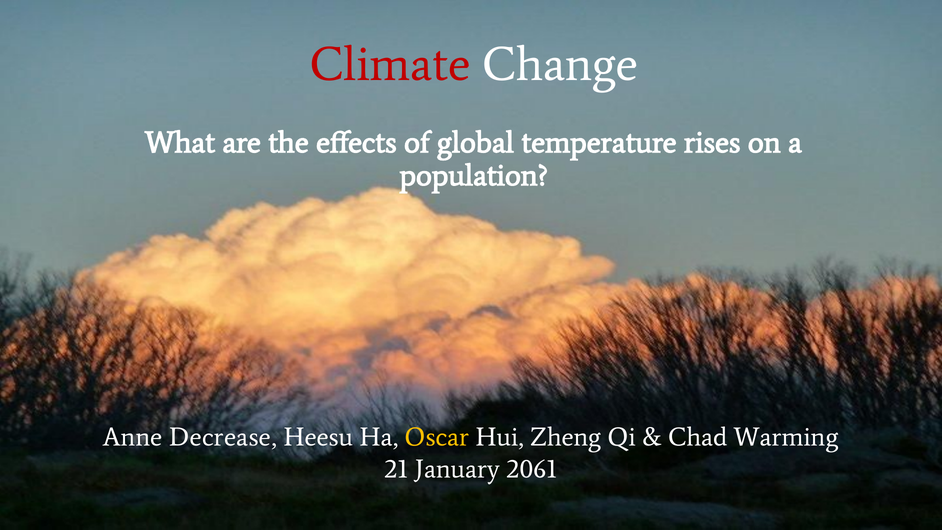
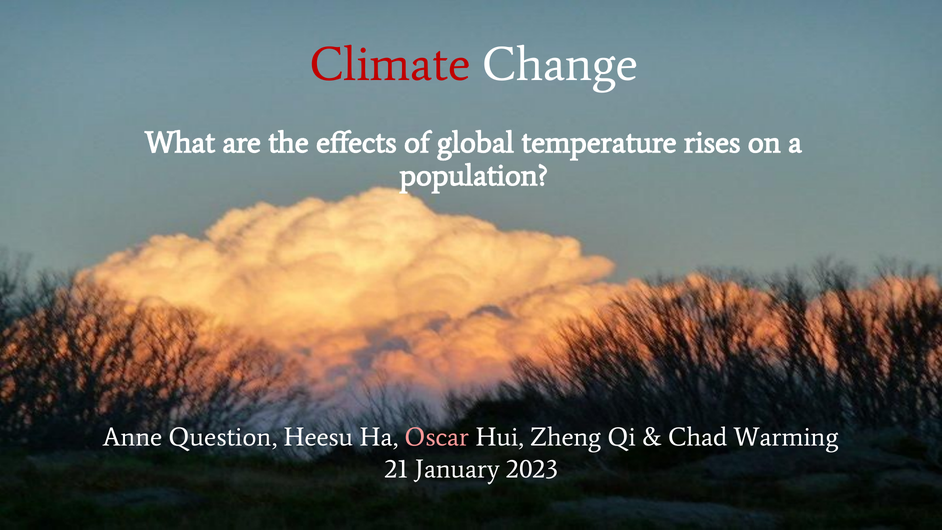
Decrease: Decrease -> Question
Oscar colour: yellow -> pink
2061: 2061 -> 2023
